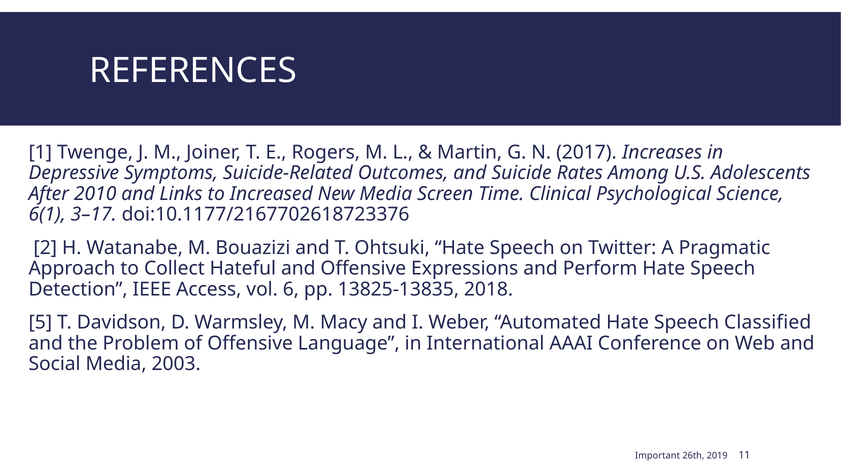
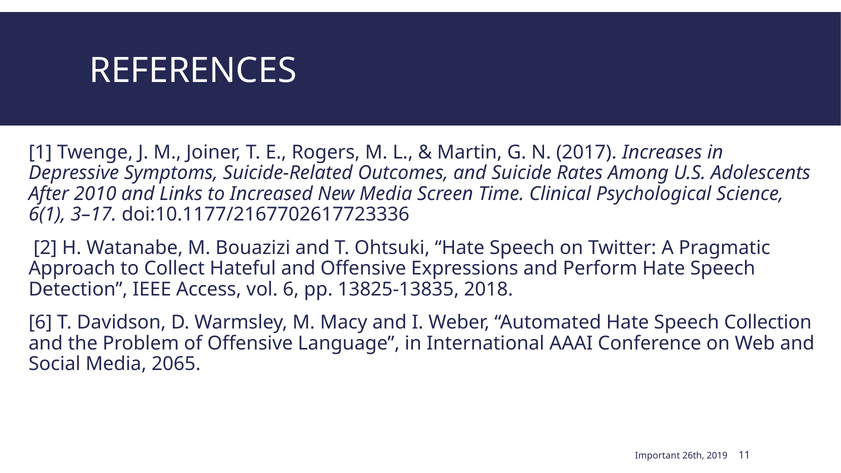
doi:10.1177/2167702618723376: doi:10.1177/2167702618723376 -> doi:10.1177/2167702617723336
5 at (40, 322): 5 -> 6
Classified: Classified -> Collection
2003: 2003 -> 2065
